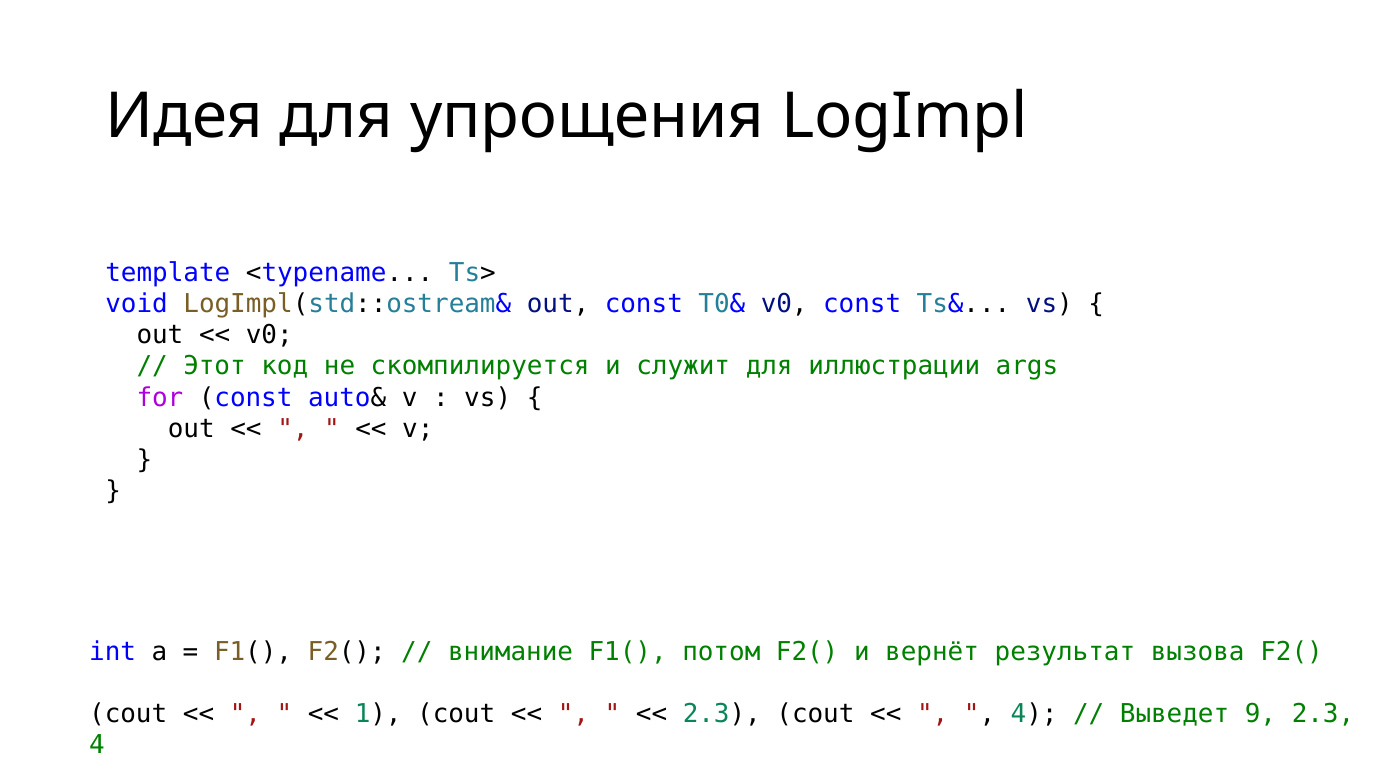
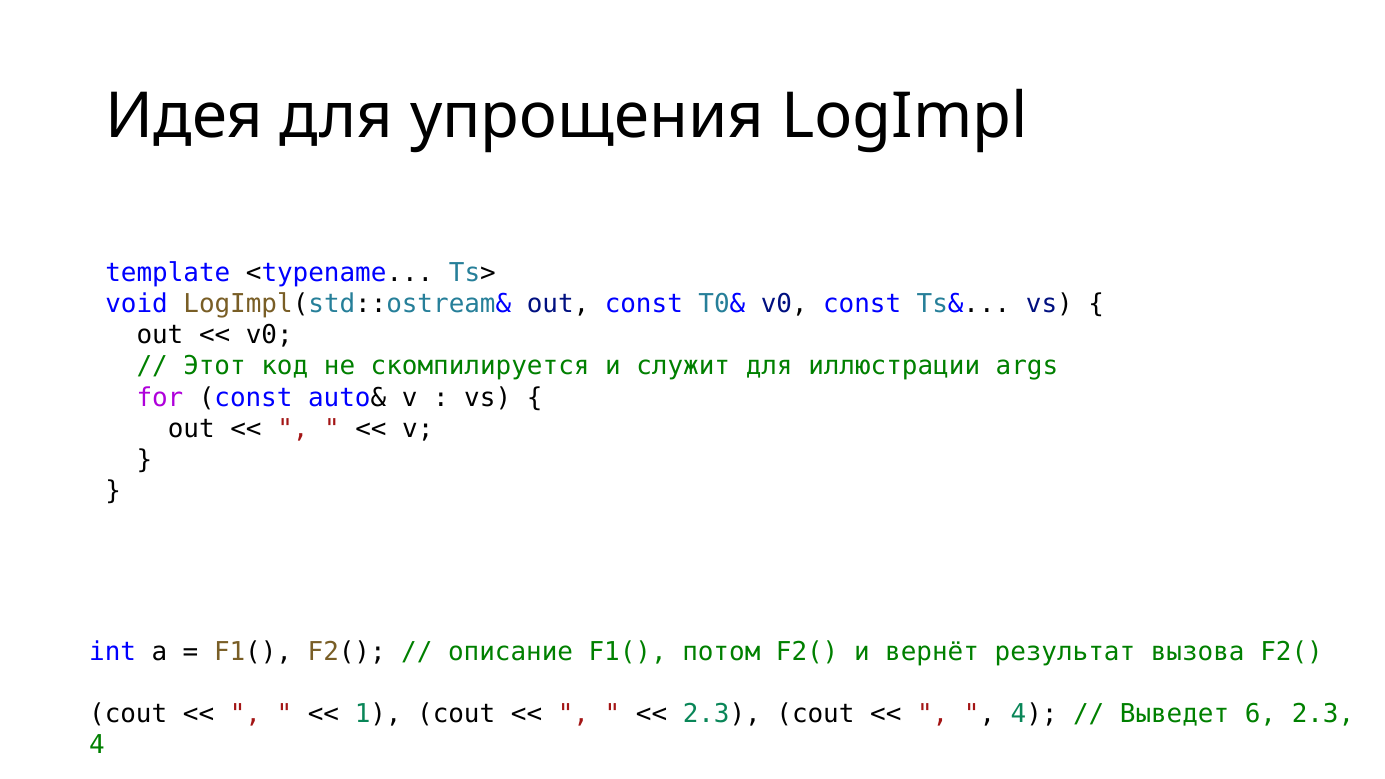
внимание: внимание -> описание
9: 9 -> 6
